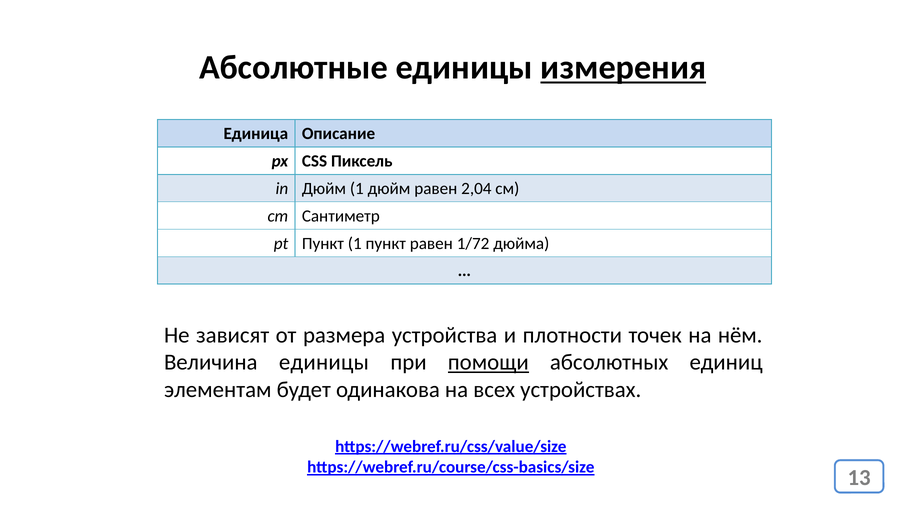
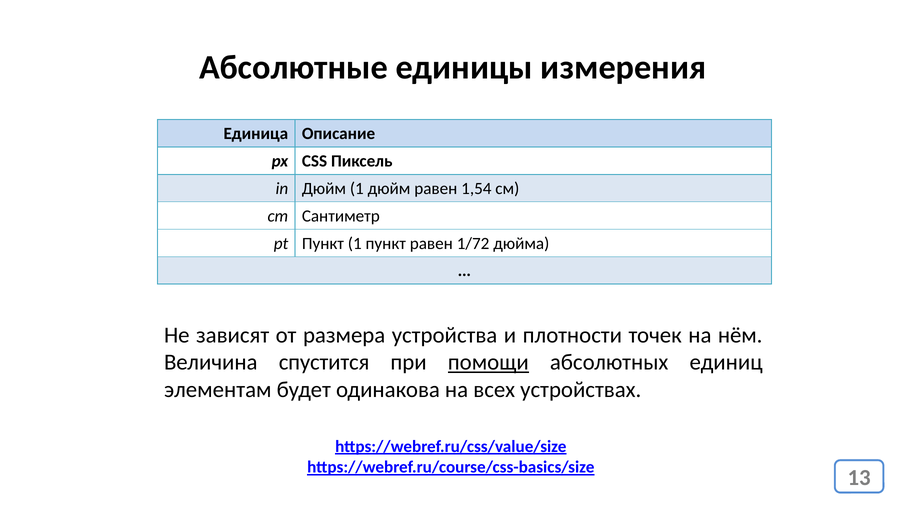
измерения underline: present -> none
2,04: 2,04 -> 1,54
Величина единицы: единицы -> спустится
